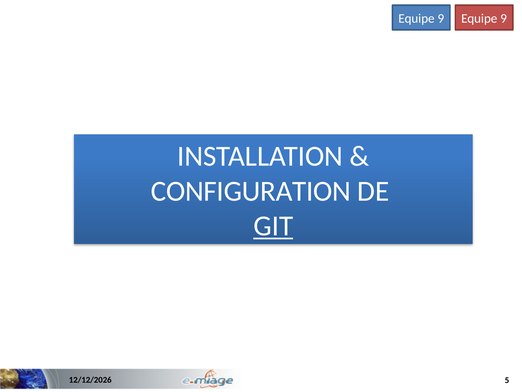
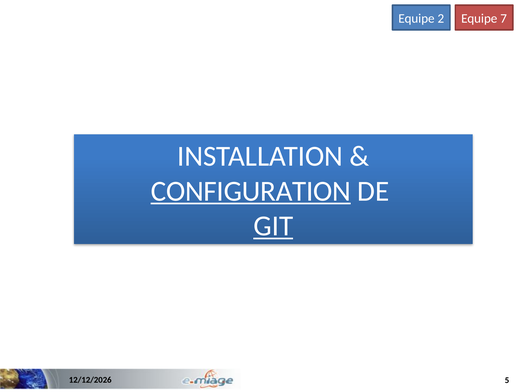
9 at (441, 18): 9 -> 2
9 at (504, 18): 9 -> 7
CONFIGURATION underline: none -> present
